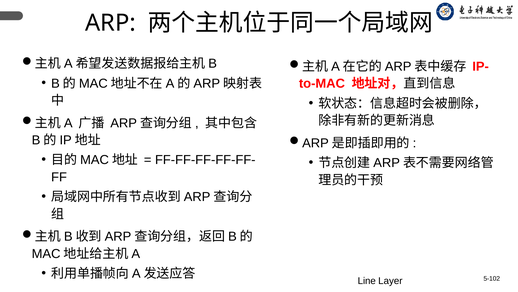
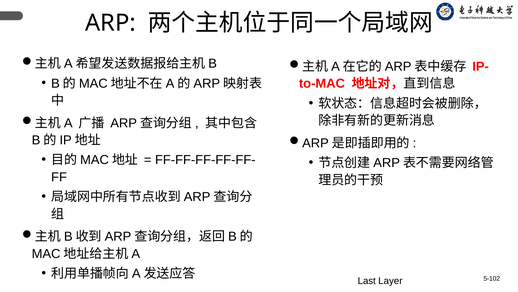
Line: Line -> Last
